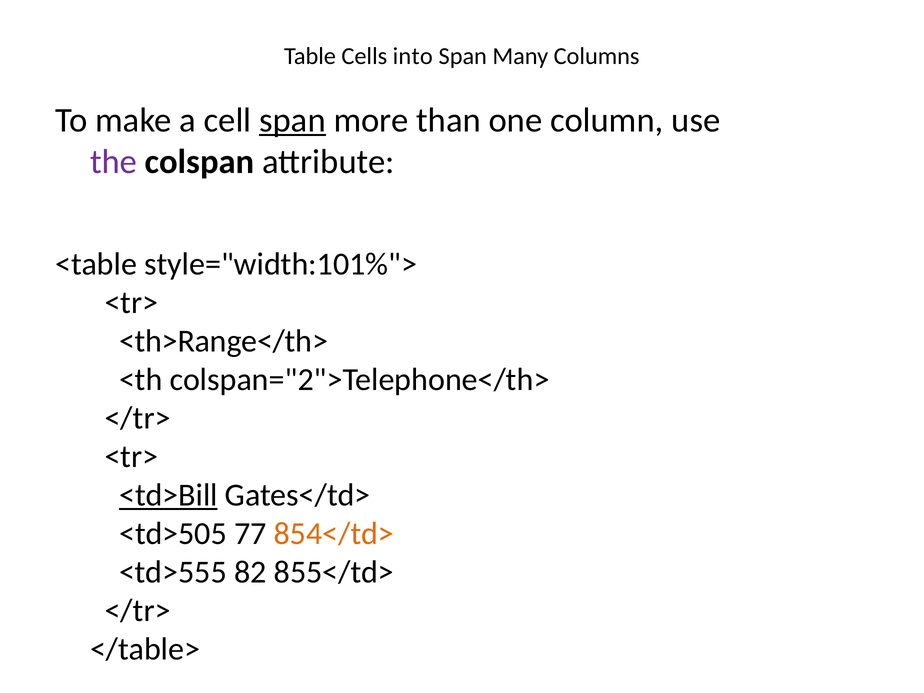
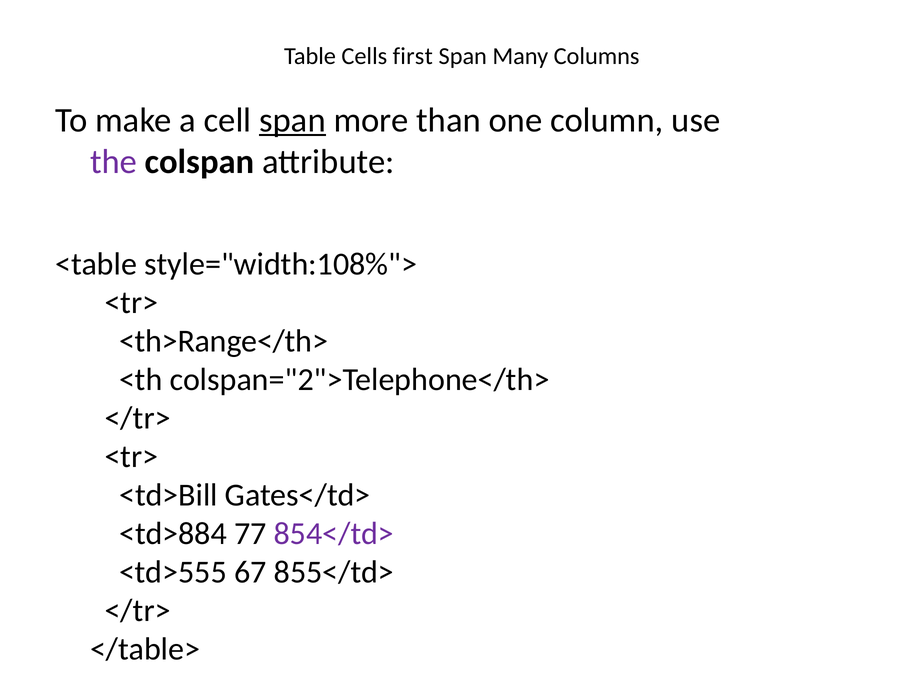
into: into -> first
style="width:101%">: style="width:101%"> -> style="width:108%">
<td>Bill underline: present -> none
<td>505: <td>505 -> <td>884
854</td> colour: orange -> purple
82: 82 -> 67
